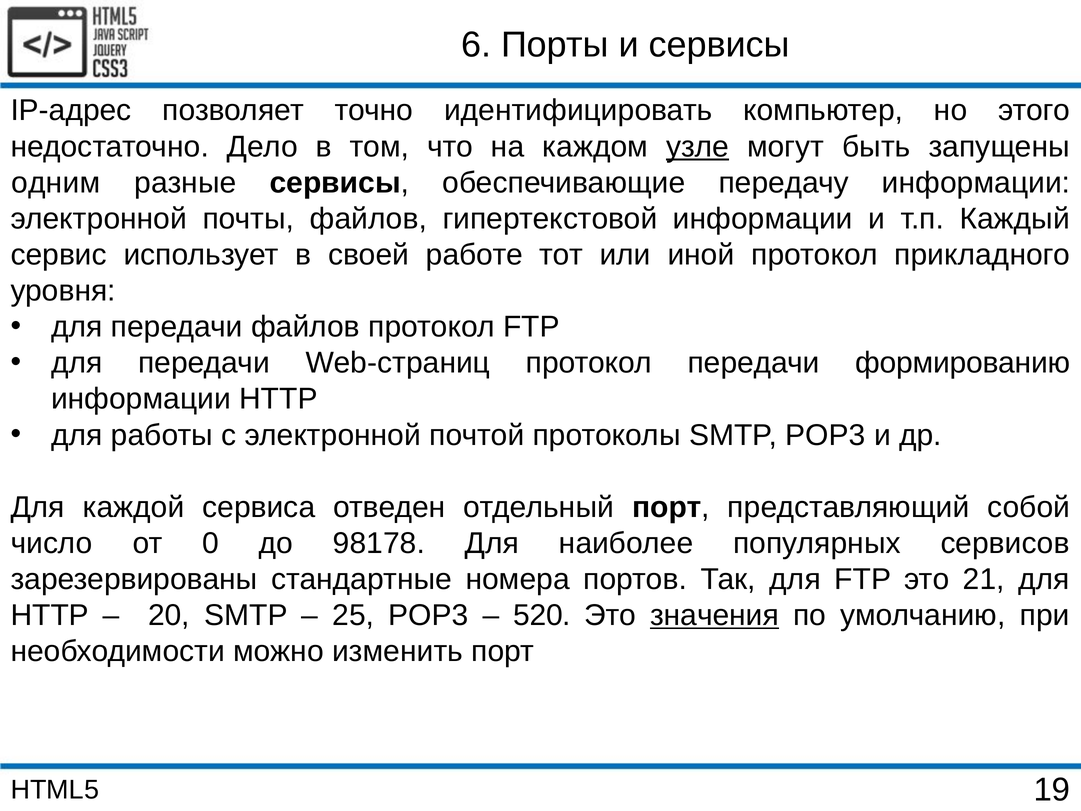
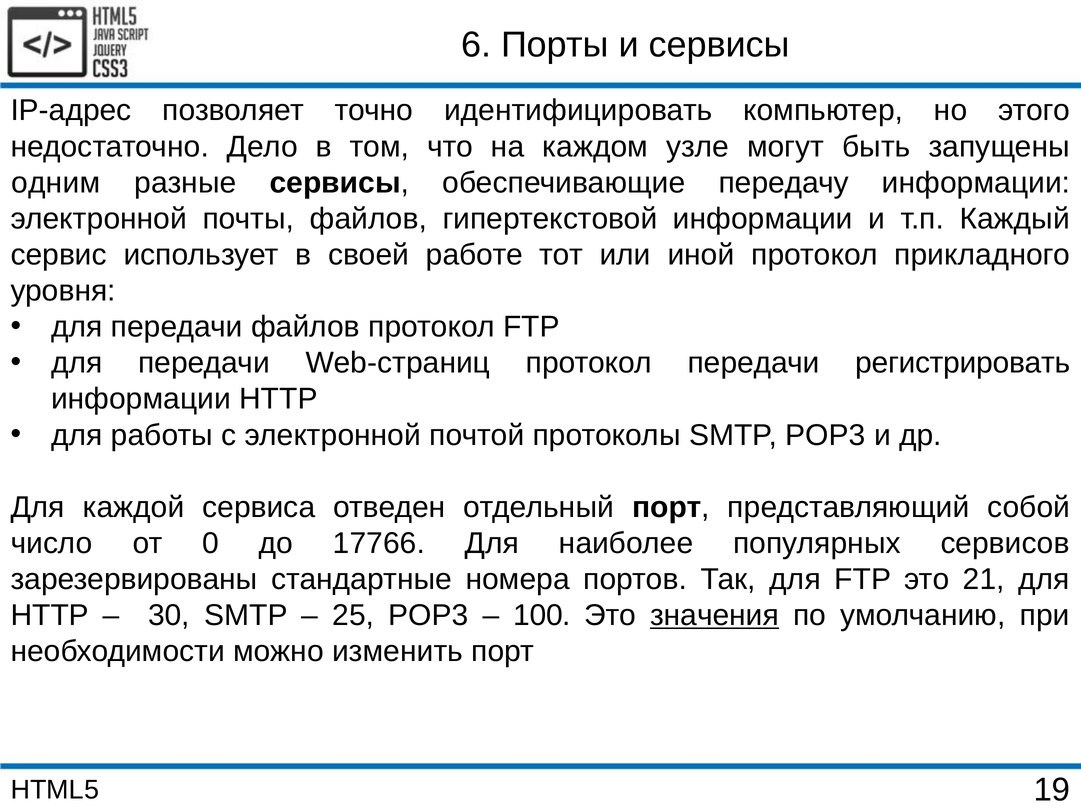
узле underline: present -> none
формированию: формированию -> регистрировать
98178: 98178 -> 17766
20: 20 -> 30
520: 520 -> 100
